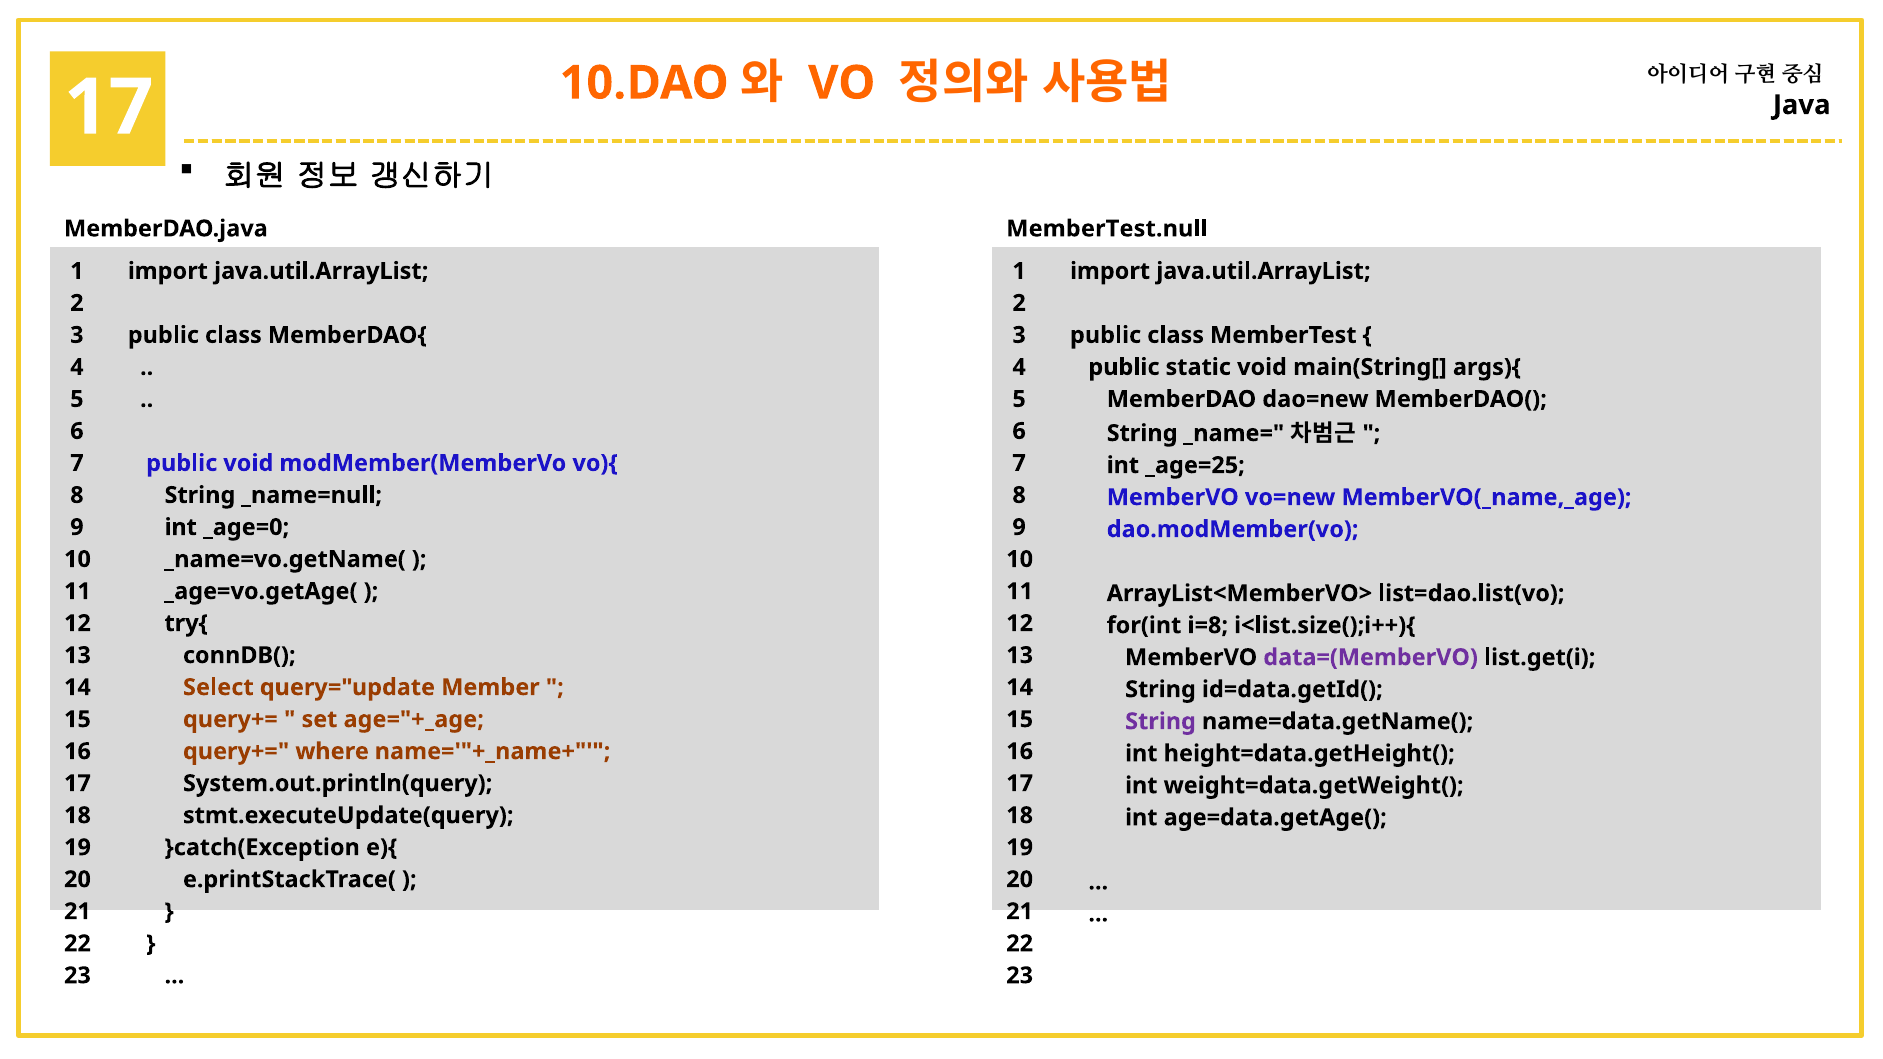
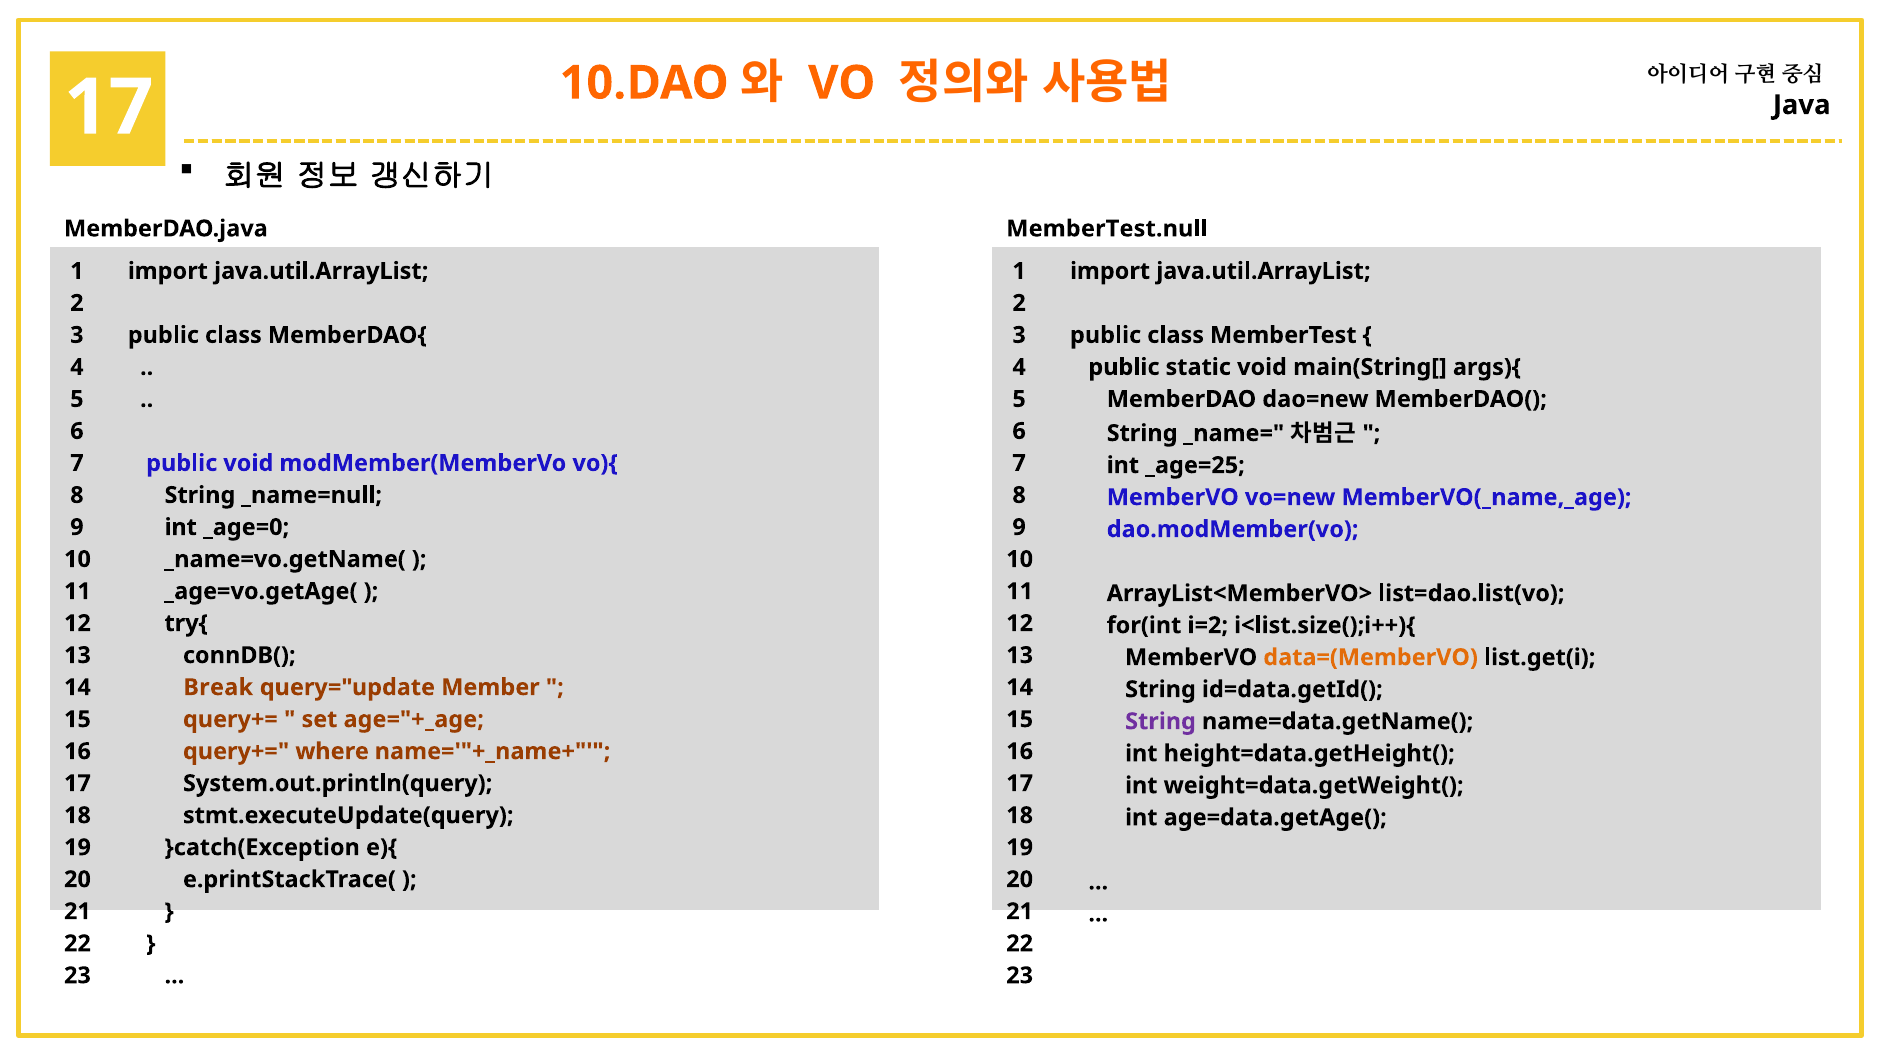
i=8: i=8 -> i=2
data=(MemberVO colour: purple -> orange
Select: Select -> Break
